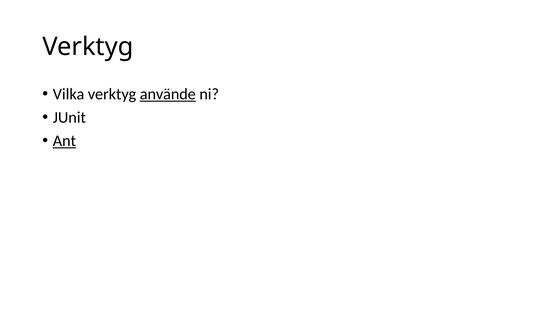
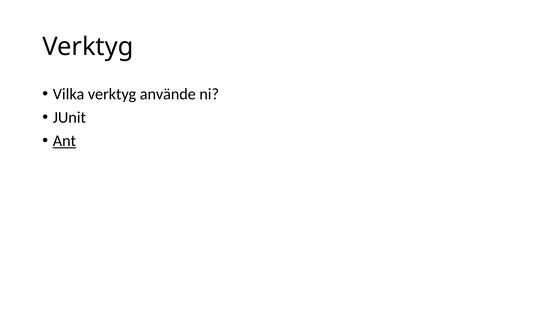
använde underline: present -> none
